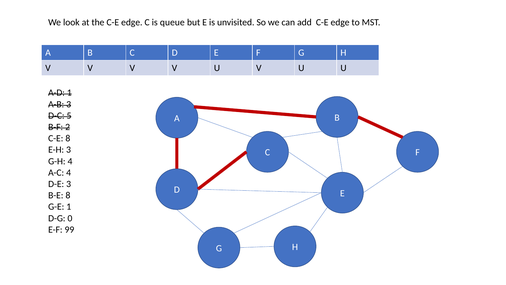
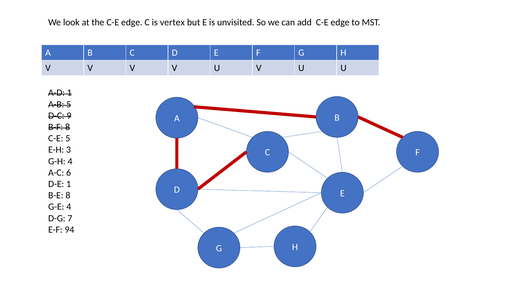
queue: queue -> vertex
A-B 3: 3 -> 5
5: 5 -> 9
B-F 2: 2 -> 8
C-E 8: 8 -> 5
A-C 4: 4 -> 6
D-E 3: 3 -> 1
G-E 1: 1 -> 4
0: 0 -> 7
99: 99 -> 94
